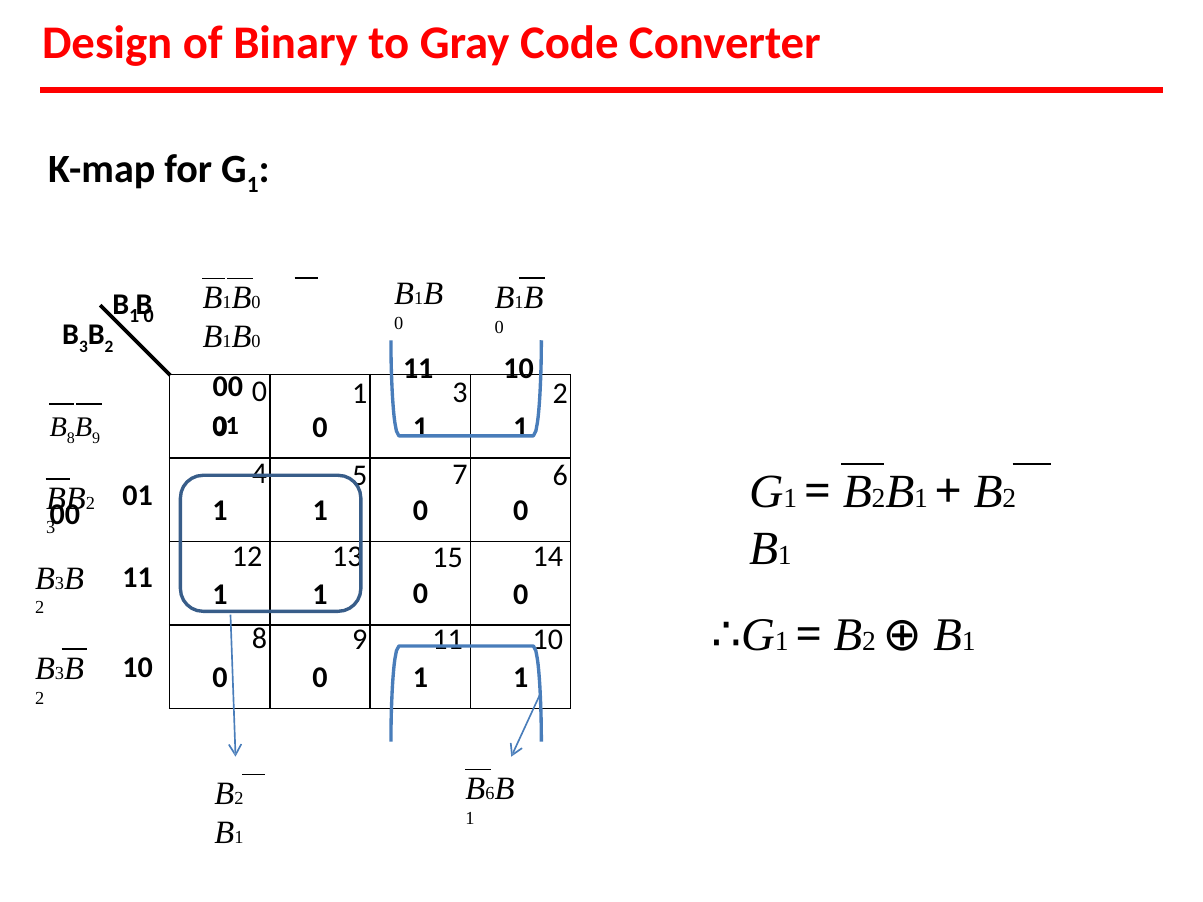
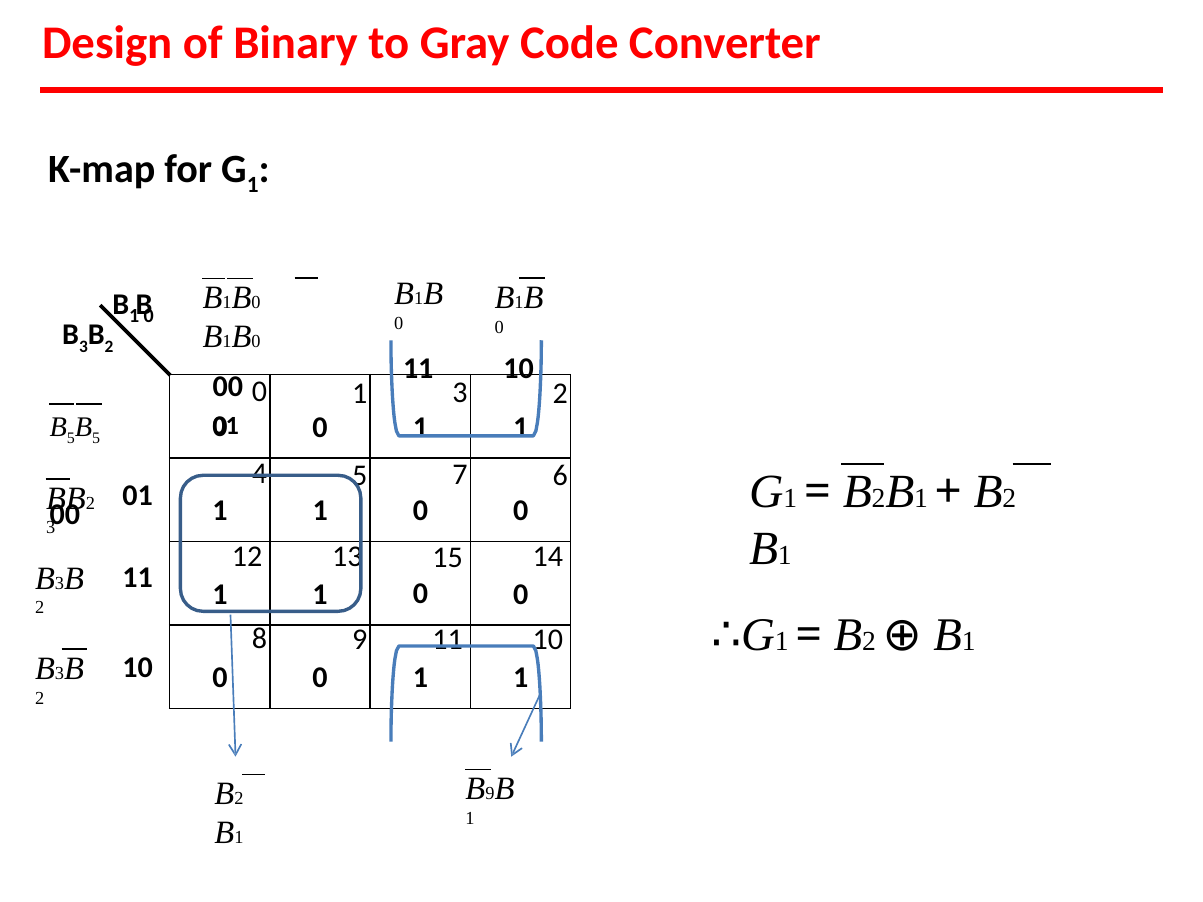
8 at (71, 438): 8 -> 5
9 at (96, 438): 9 -> 5
B 6: 6 -> 9
